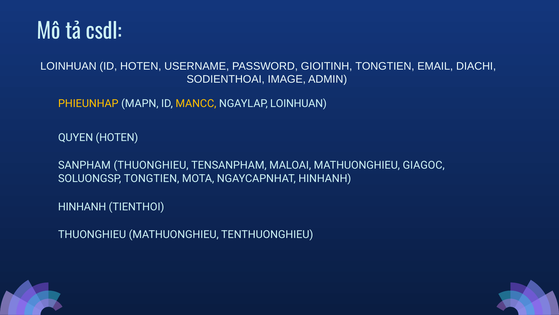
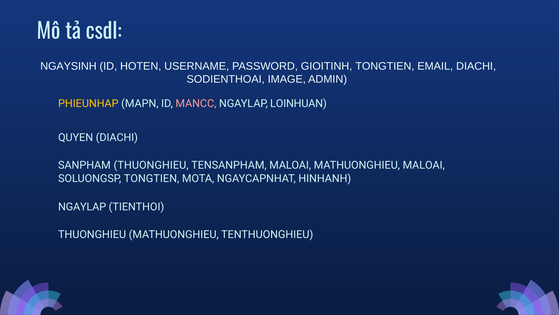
LOINHUAN at (68, 66): LOINHUAN -> NGAYSINH
MANCC colour: yellow -> pink
QUYEN HOTEN: HOTEN -> DIACHI
MATHUONGHIEU GIAGOC: GIAGOC -> MALOAI
HINHANH at (82, 206): HINHANH -> NGAYLAP
